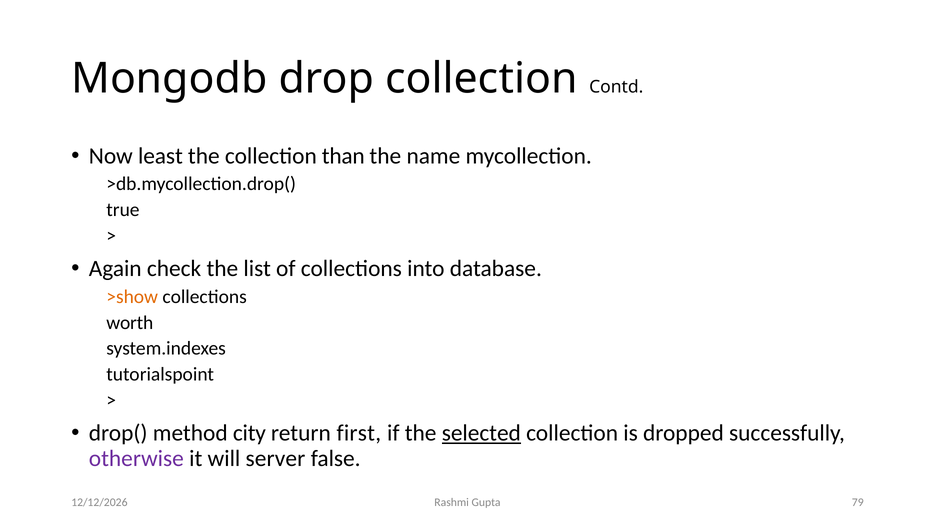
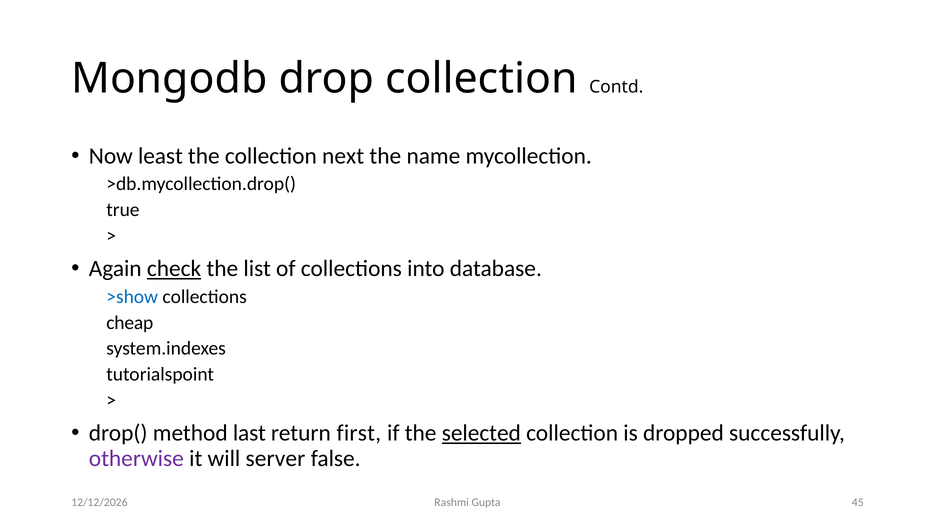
than: than -> next
check underline: none -> present
>show colour: orange -> blue
worth: worth -> cheap
city: city -> last
79: 79 -> 45
